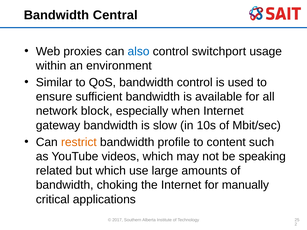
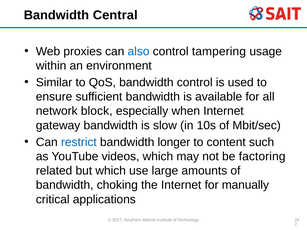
switchport: switchport -> tampering
restrict colour: orange -> blue
profile: profile -> longer
speaking: speaking -> factoring
